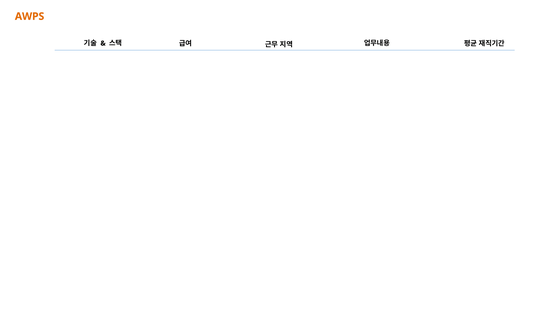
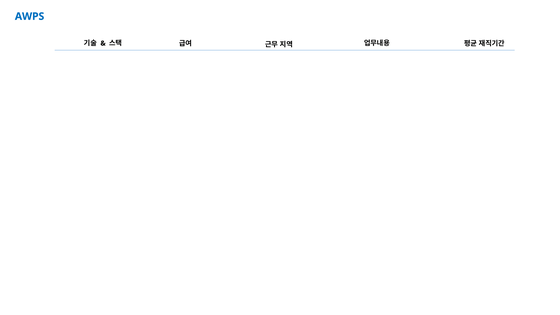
AWPS colour: orange -> blue
